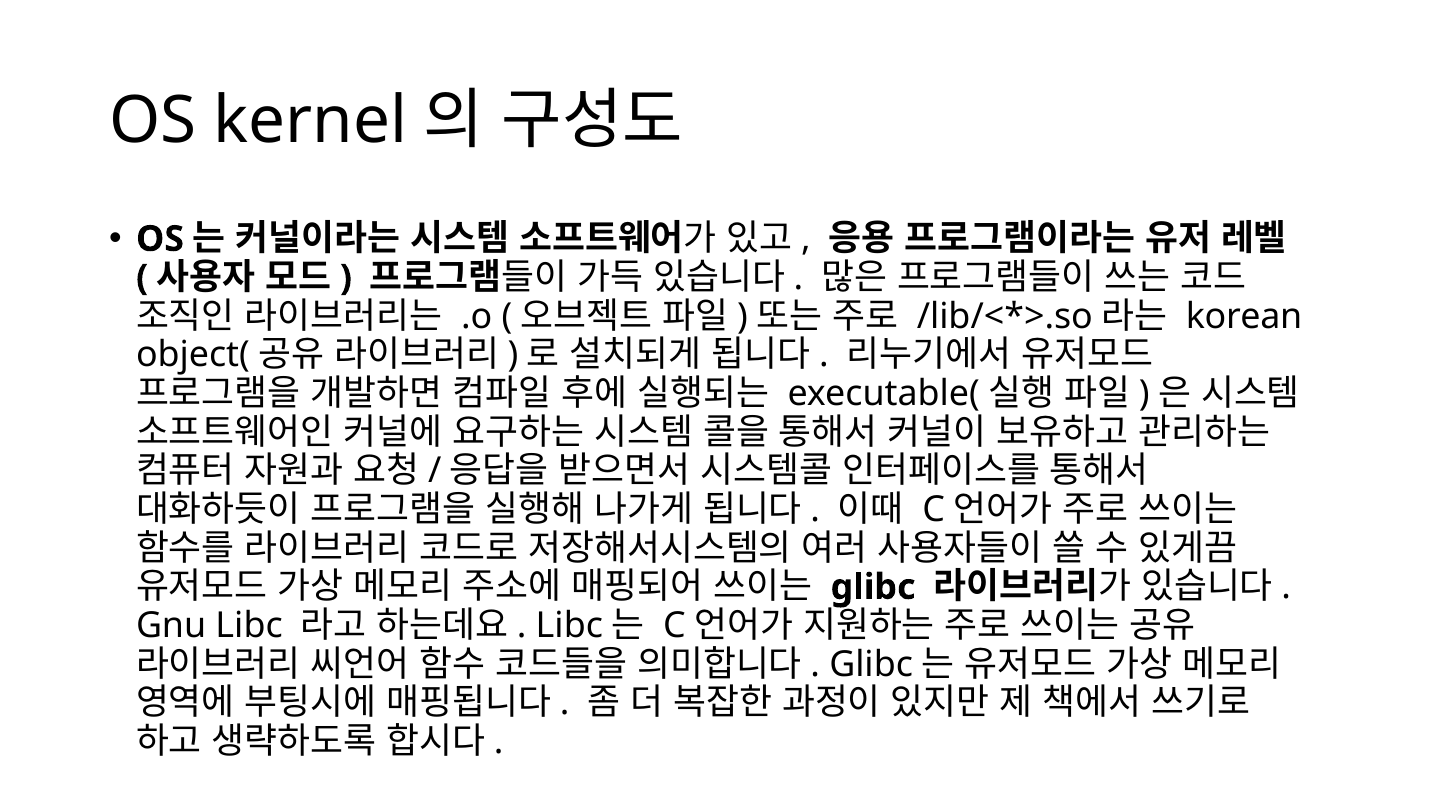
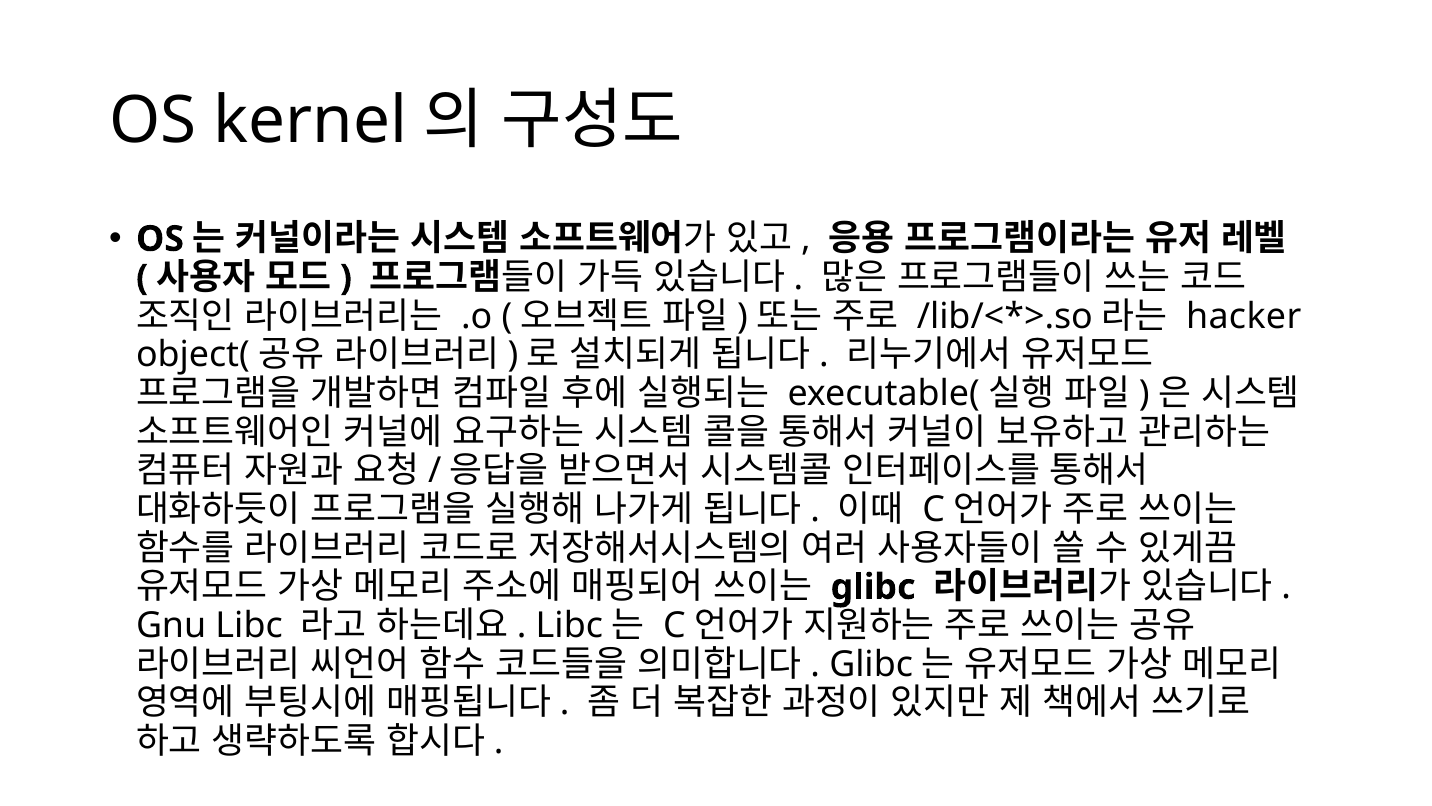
korean: korean -> hacker
